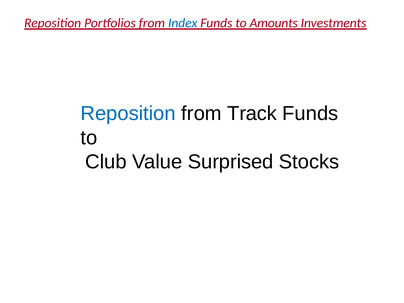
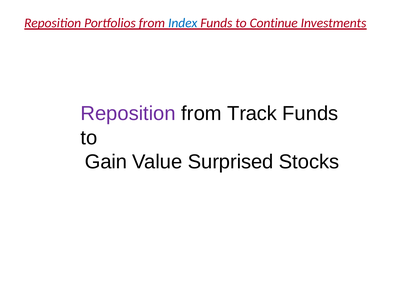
Amounts: Amounts -> Continue
Reposition at (128, 114) colour: blue -> purple
Club: Club -> Gain
